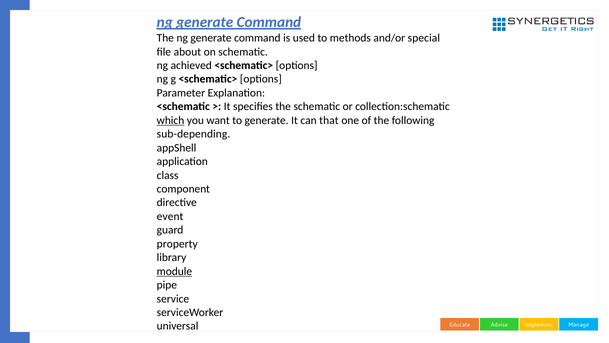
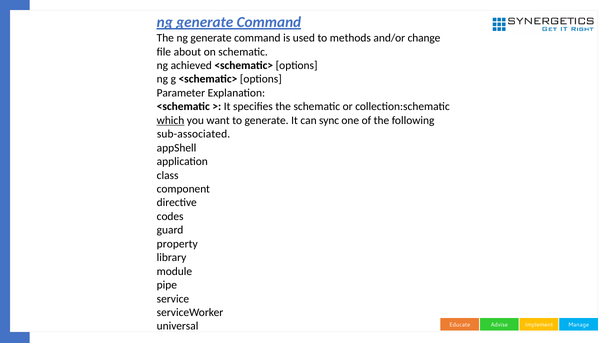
special: special -> change
that: that -> sync
sub-depending: sub-depending -> sub-associated
event: event -> codes
module underline: present -> none
